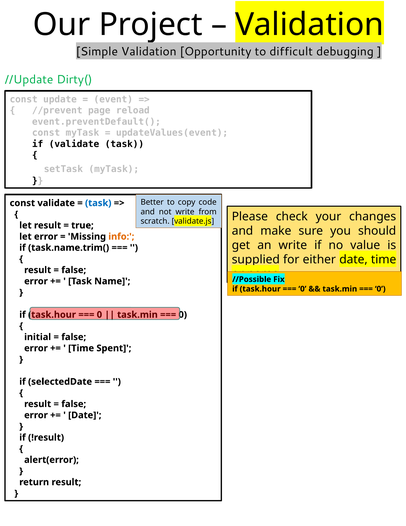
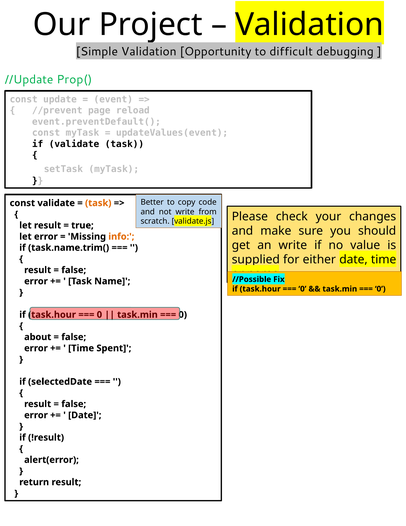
Dirty(: Dirty( -> Prop(
task at (98, 203) colour: blue -> orange
initial: initial -> about
